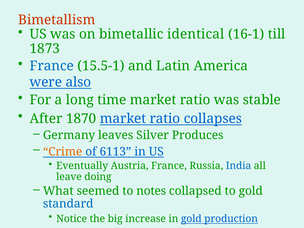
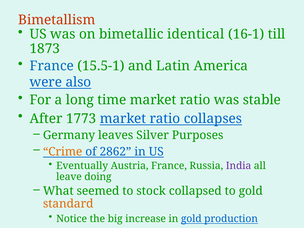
1870: 1870 -> 1773
Produces: Produces -> Purposes
6113: 6113 -> 2862
India colour: blue -> purple
notes: notes -> stock
standard colour: blue -> orange
